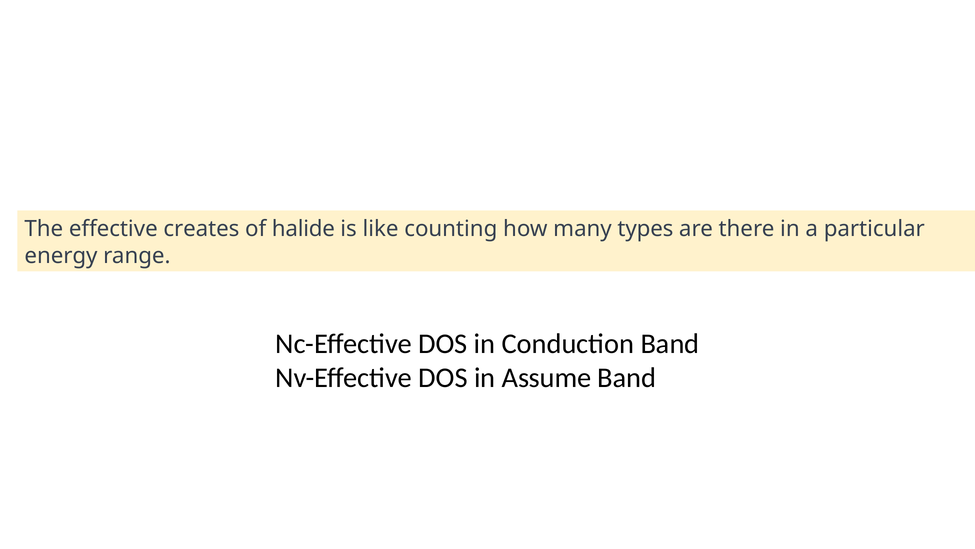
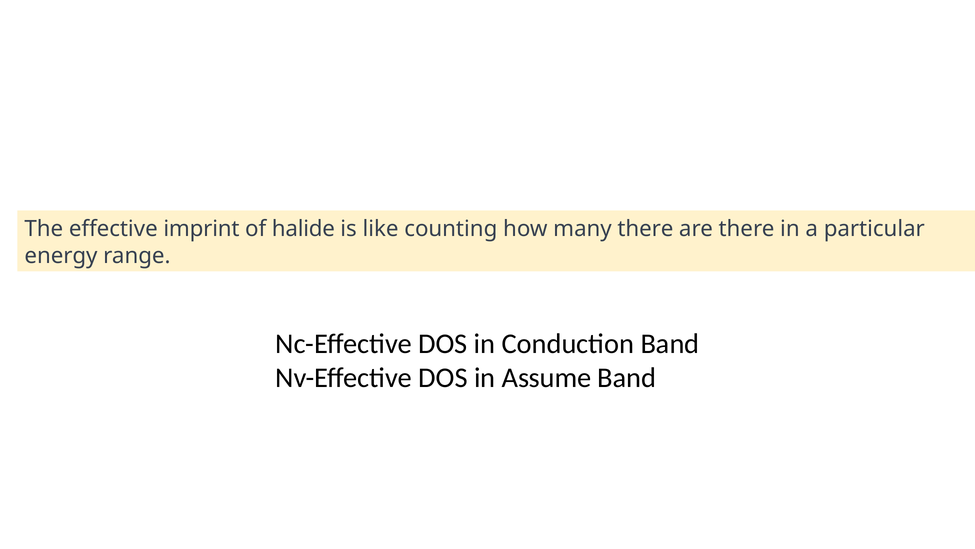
creates: creates -> imprint
many types: types -> there
